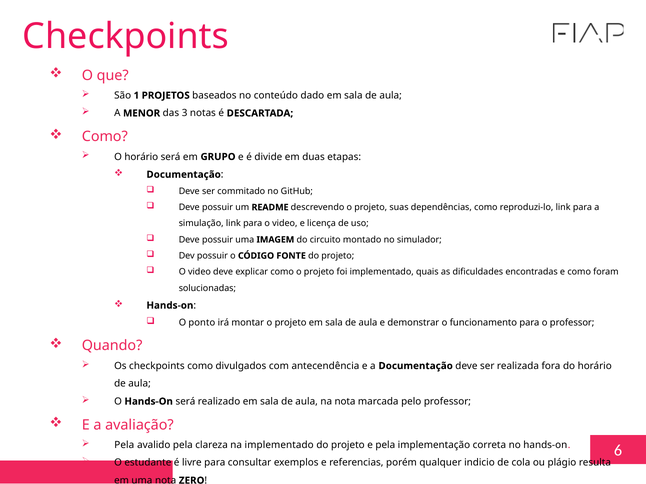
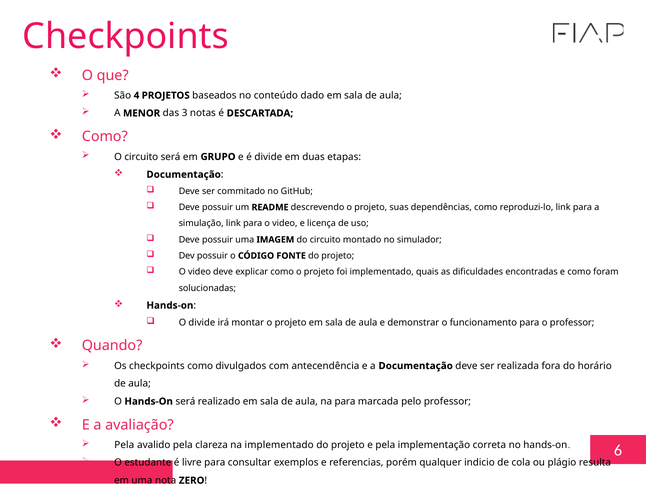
1: 1 -> 4
O horário: horário -> circuito
O ponto: ponto -> divide
na nota: nota -> para
